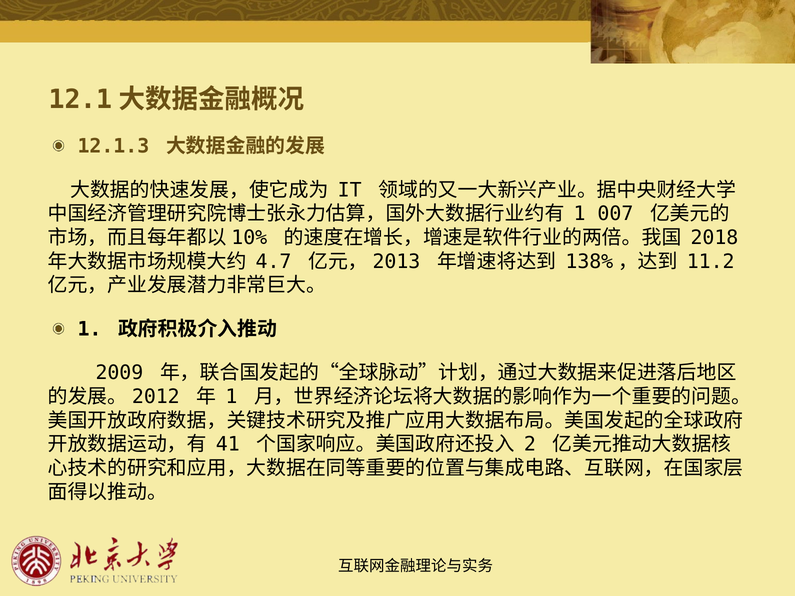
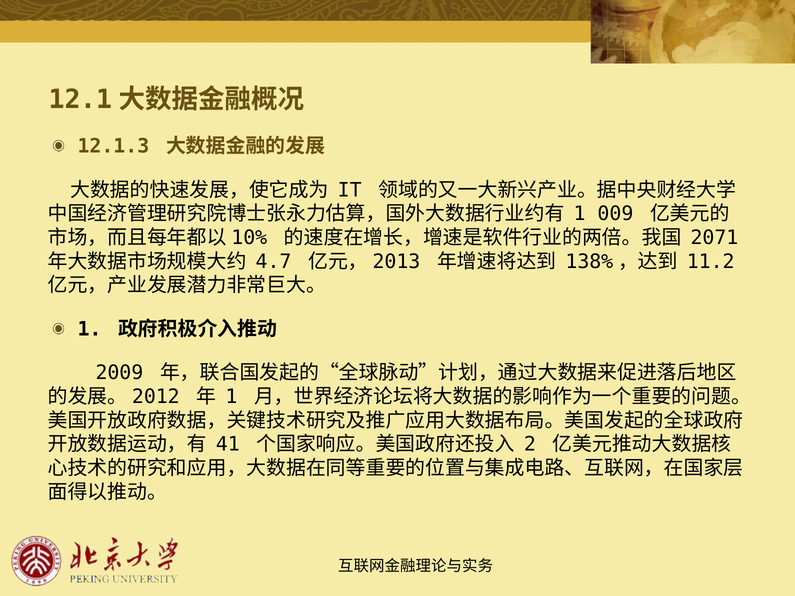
007: 007 -> 009
2018: 2018 -> 2071
